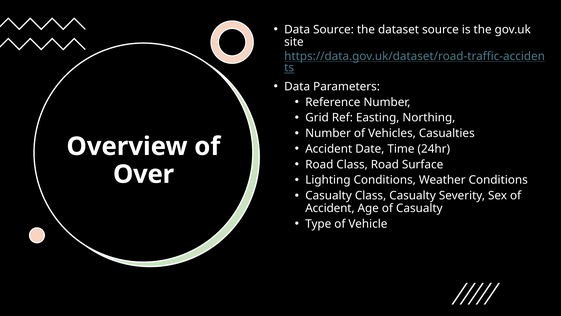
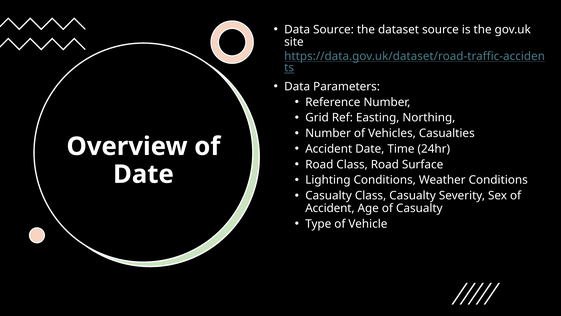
Over at (144, 174): Over -> Date
